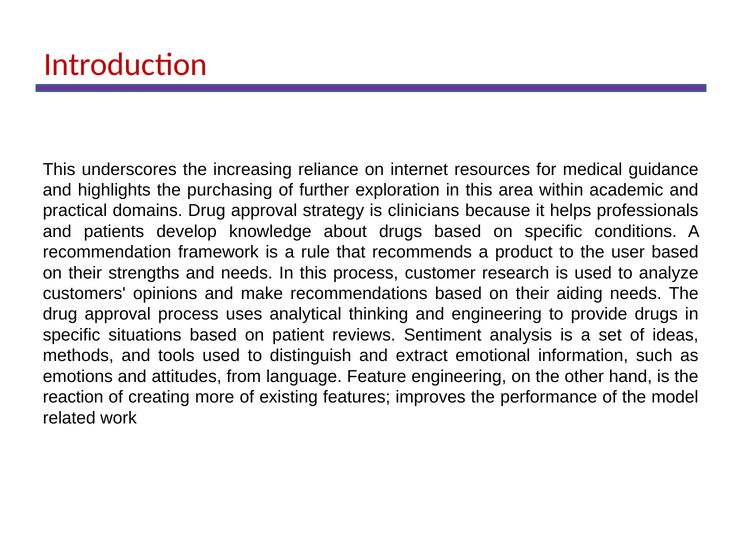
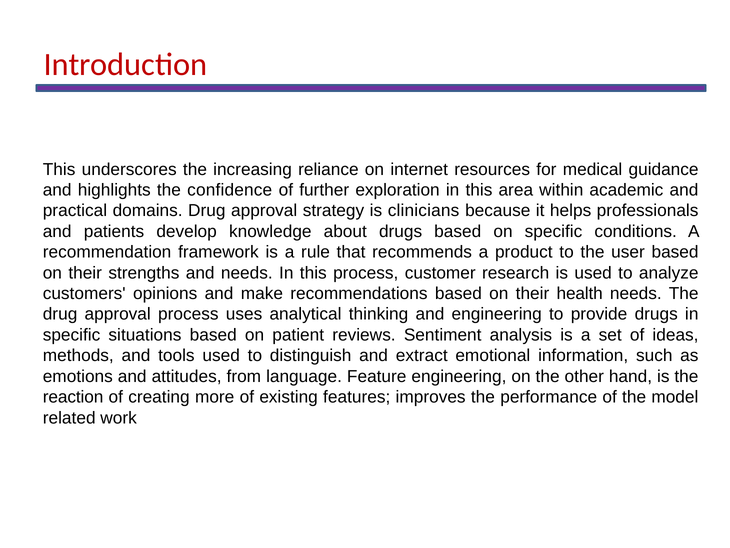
purchasing: purchasing -> confidence
aiding: aiding -> health
